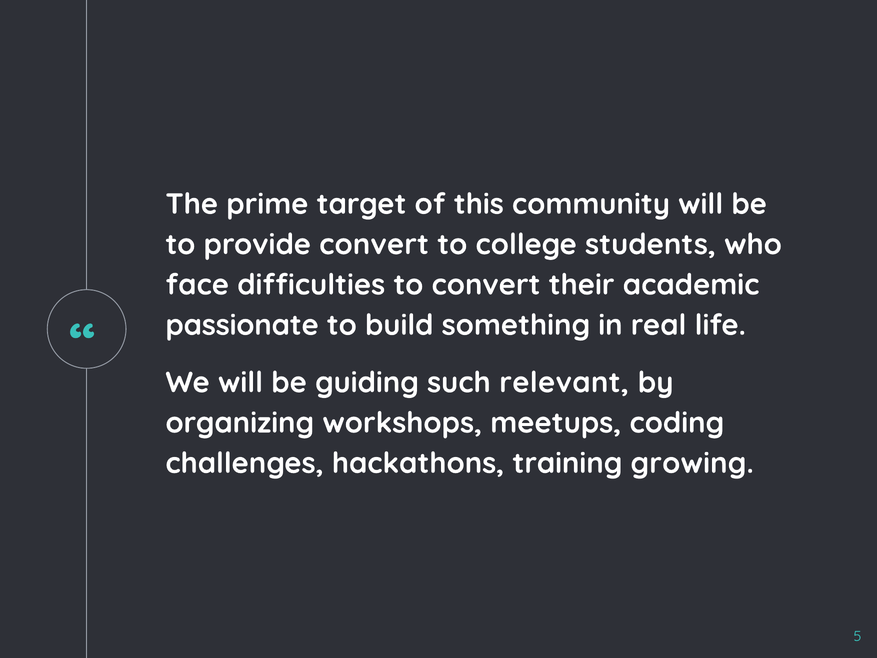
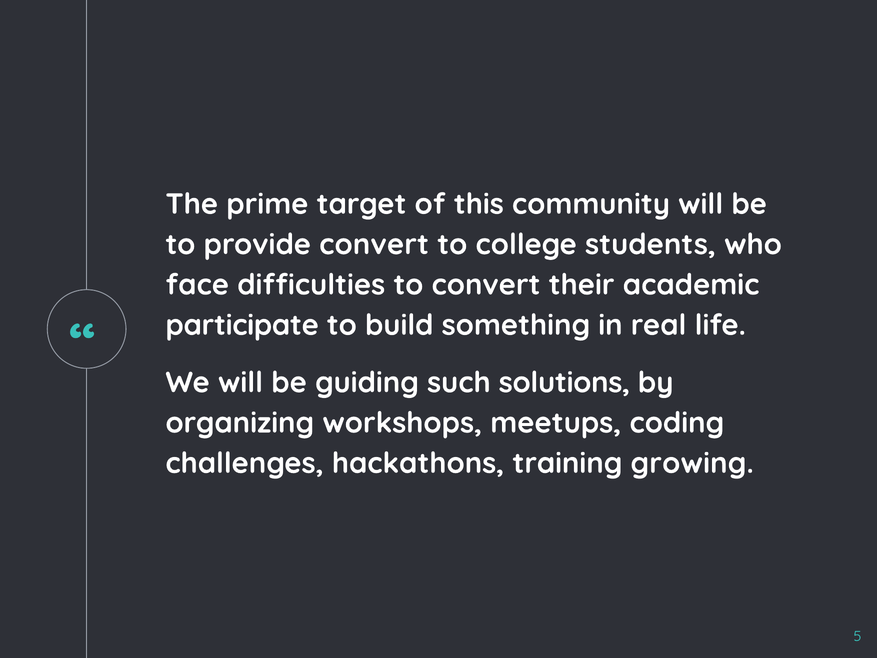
passionate: passionate -> participate
relevant: relevant -> solutions
